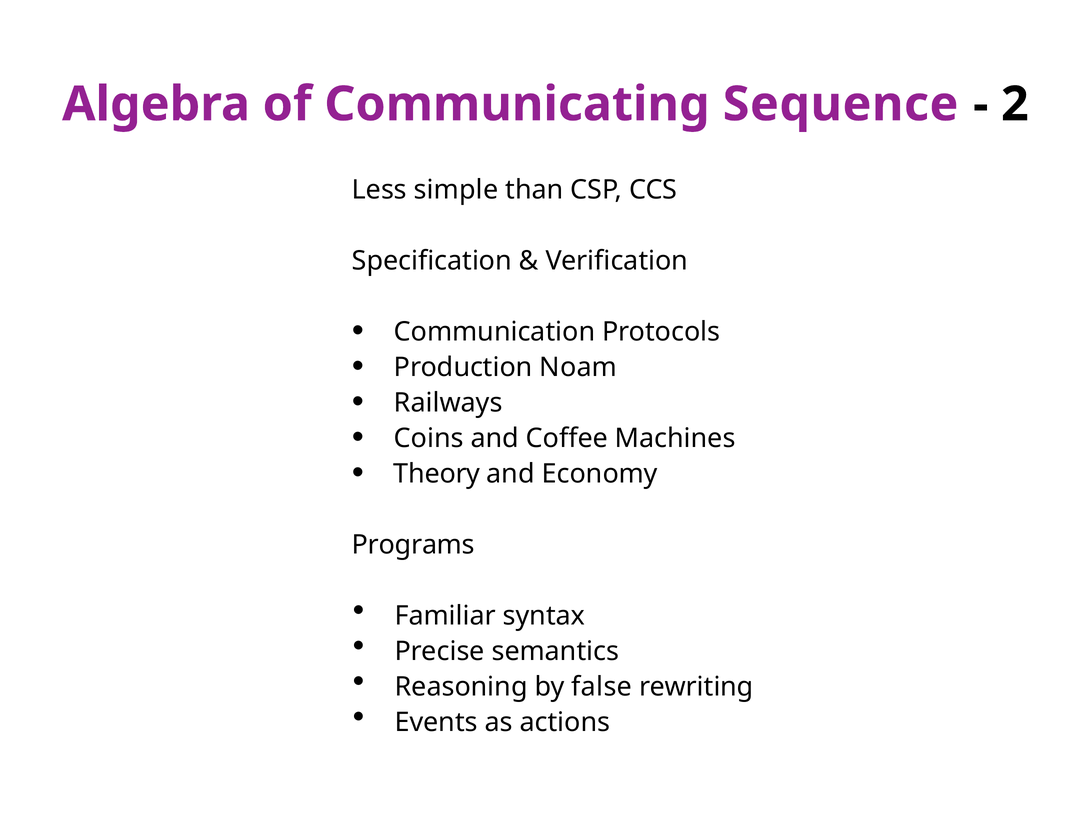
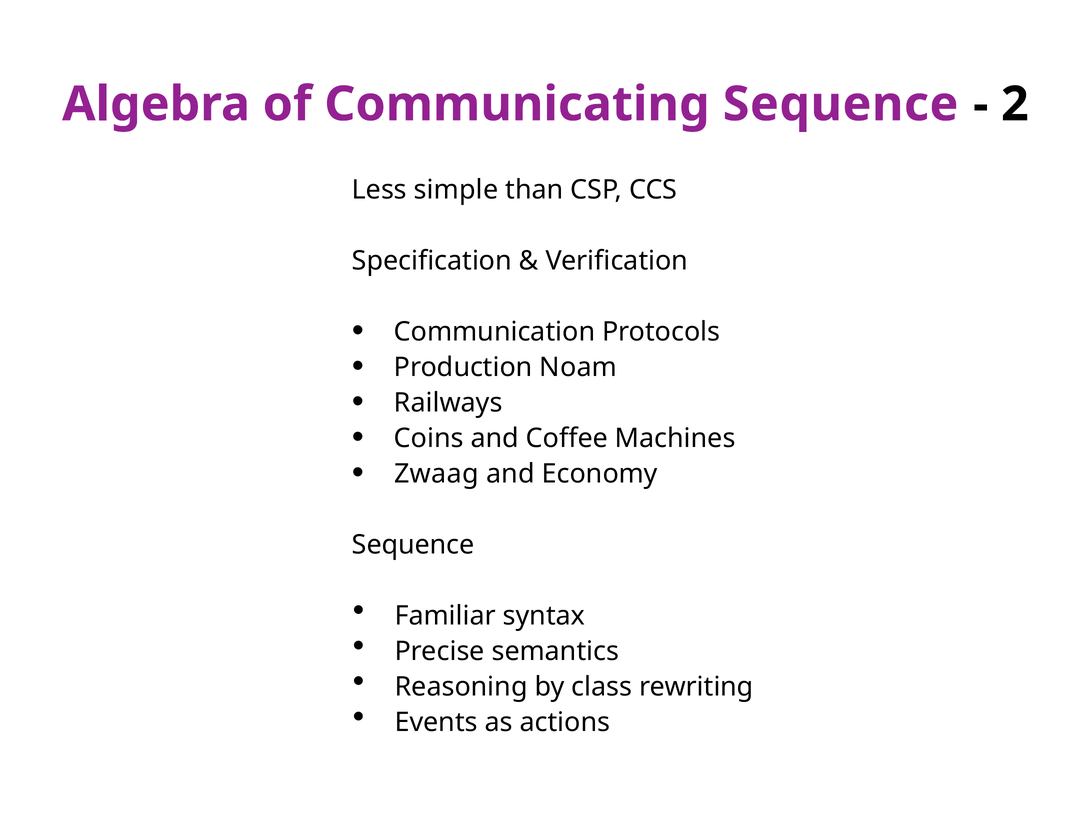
Theory: Theory -> Zwaag
Programs at (413, 545): Programs -> Sequence
false: false -> class
